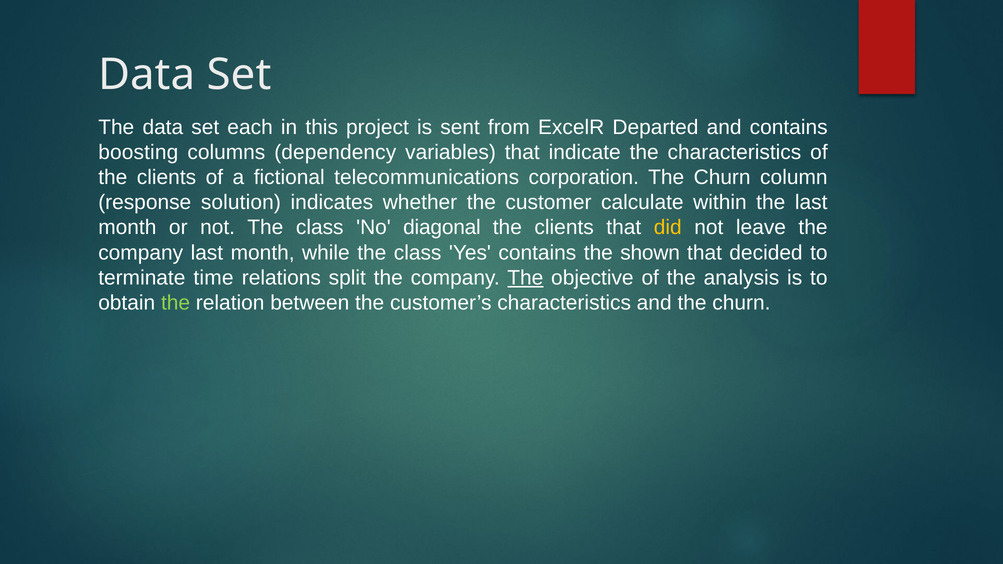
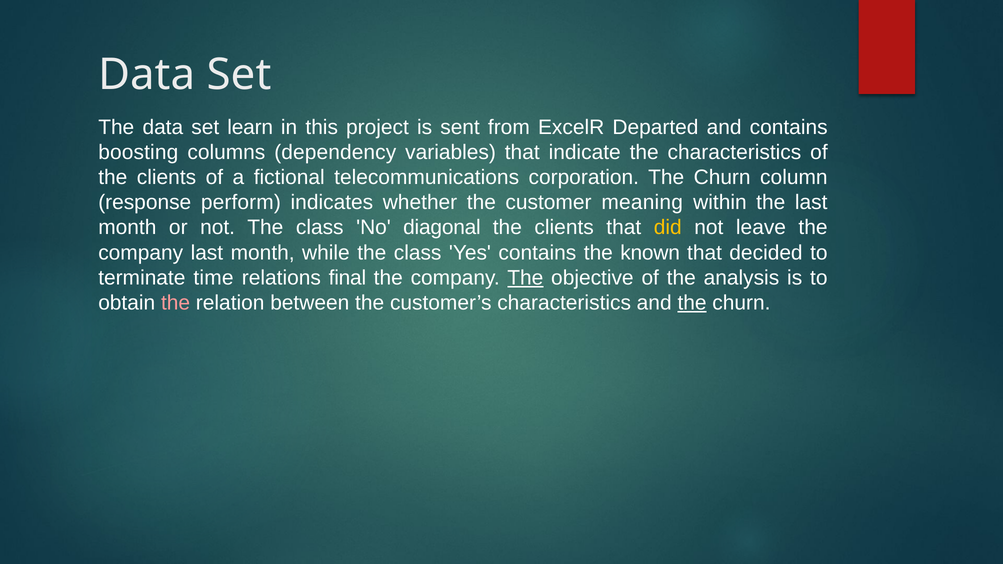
each: each -> learn
solution: solution -> perform
calculate: calculate -> meaning
shown: shown -> known
split: split -> final
the at (176, 303) colour: light green -> pink
the at (692, 303) underline: none -> present
